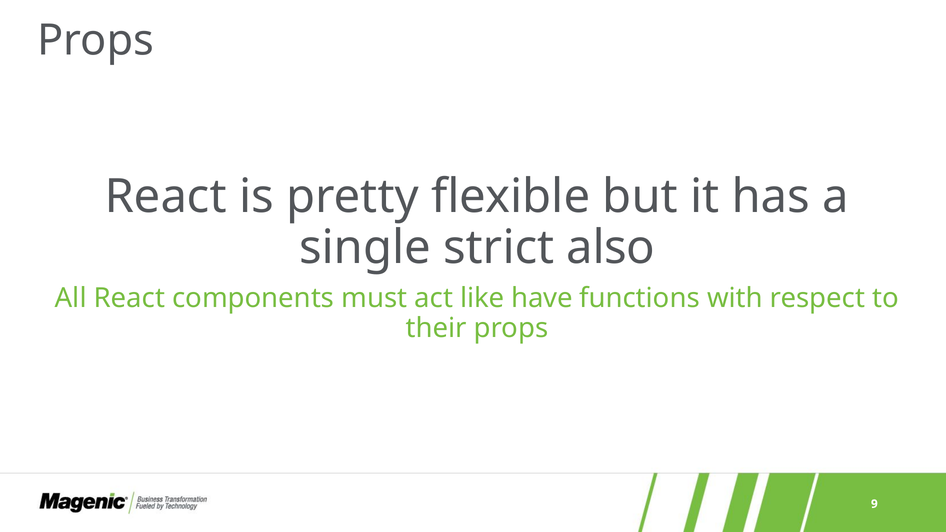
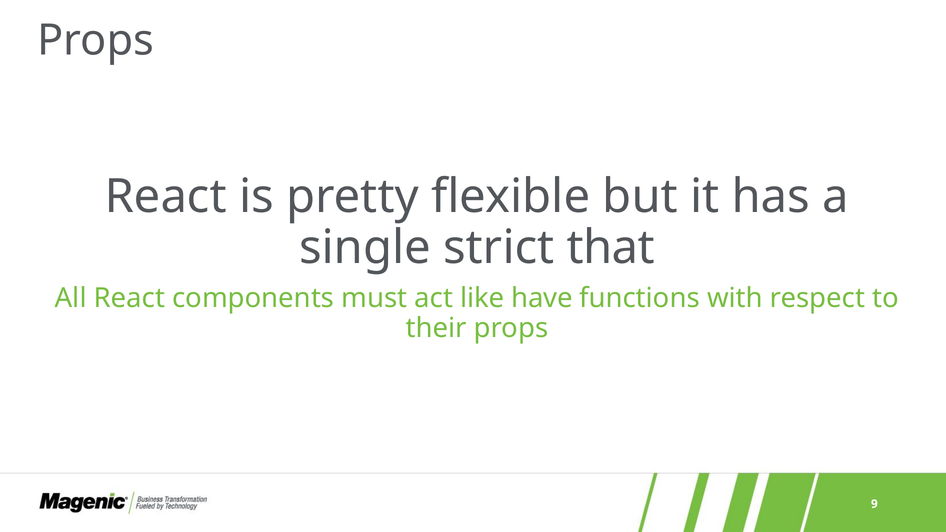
also: also -> that
